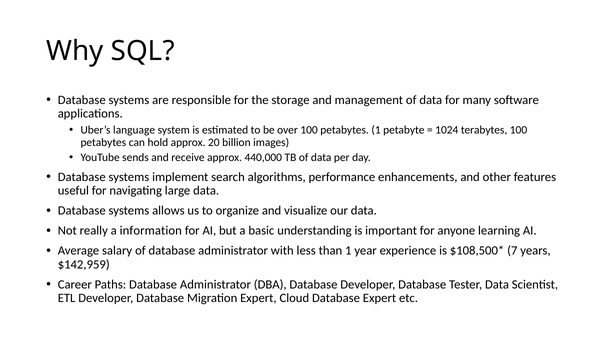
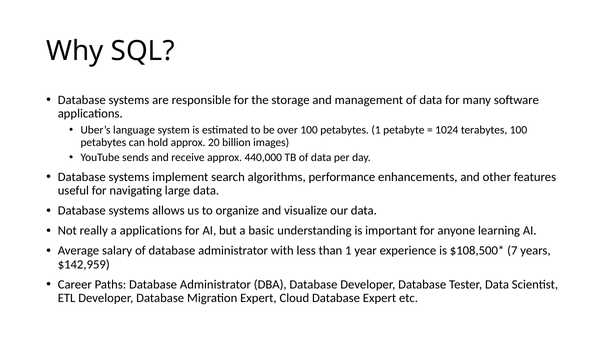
a information: information -> applications
